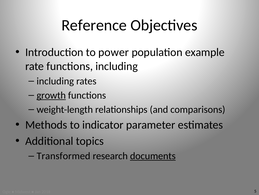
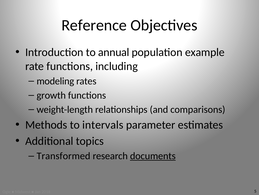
power: power -> annual
including at (55, 81): including -> modeling
growth underline: present -> none
indicator: indicator -> intervals
